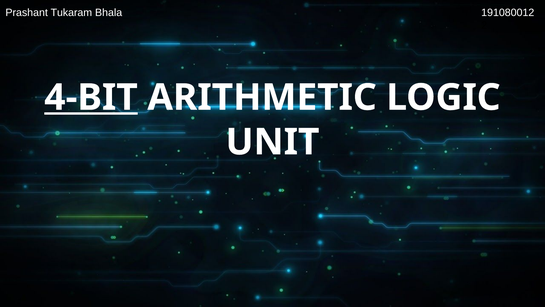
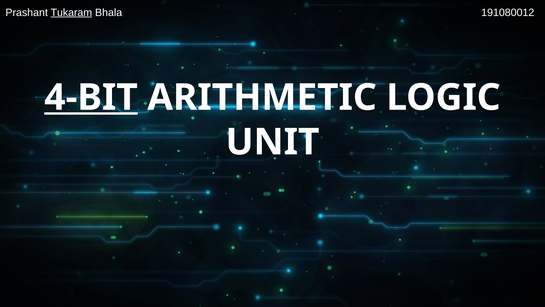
Tukaram underline: none -> present
